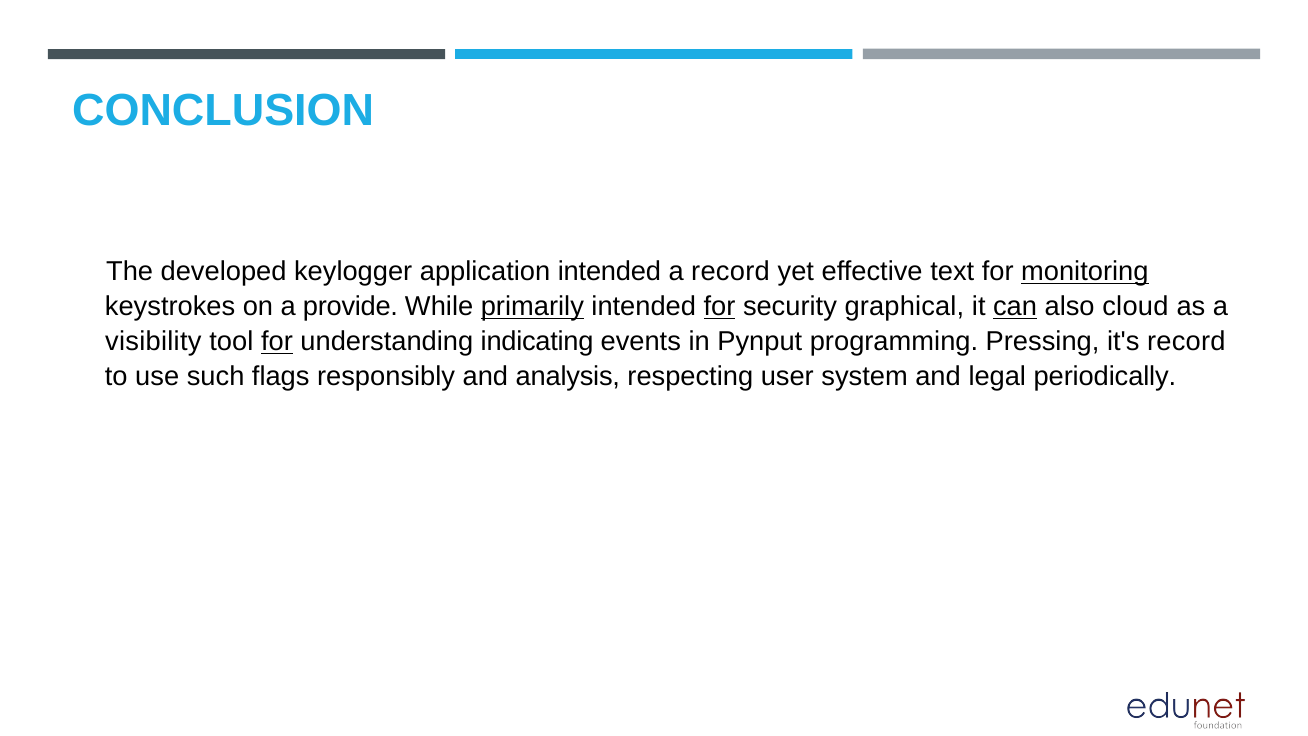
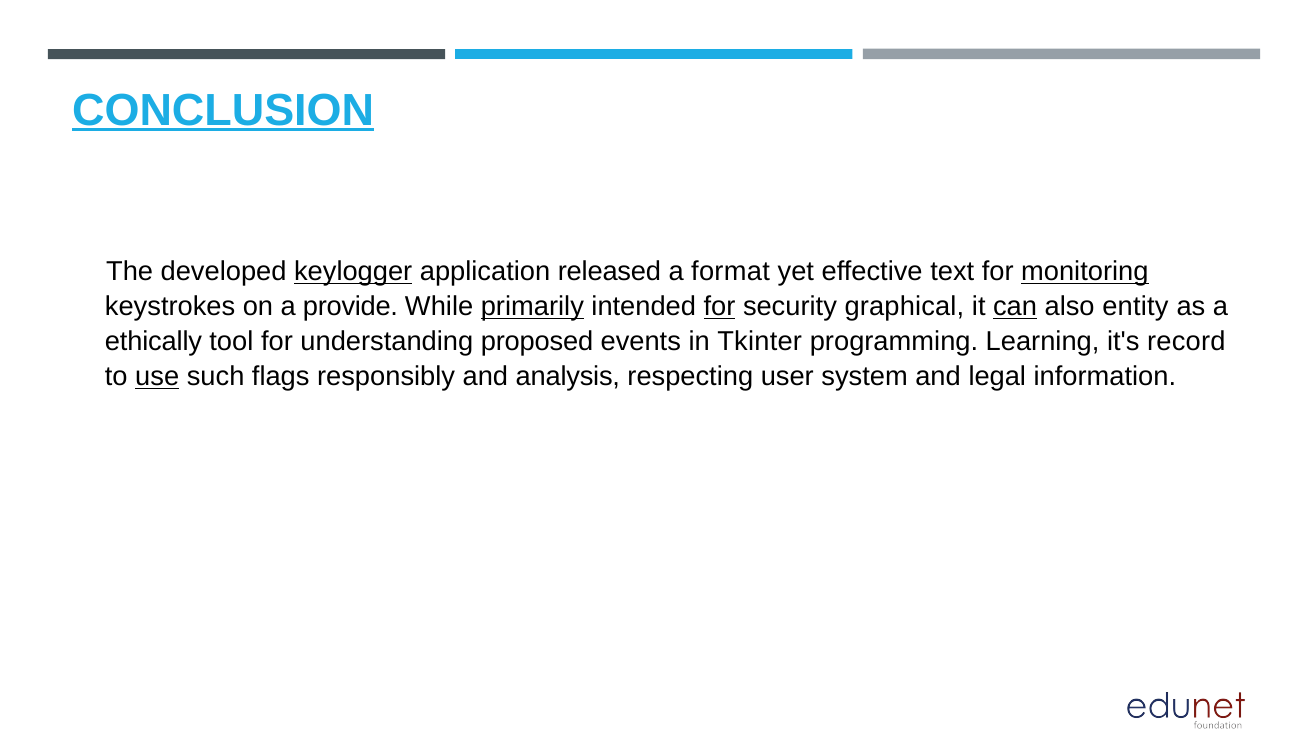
CONCLUSION underline: none -> present
keylogger underline: none -> present
application intended: intended -> released
a record: record -> format
cloud: cloud -> entity
visibility: visibility -> ethically
for at (277, 342) underline: present -> none
indicating: indicating -> proposed
Pynput: Pynput -> Tkinter
Pressing: Pressing -> Learning
use underline: none -> present
periodically: periodically -> information
